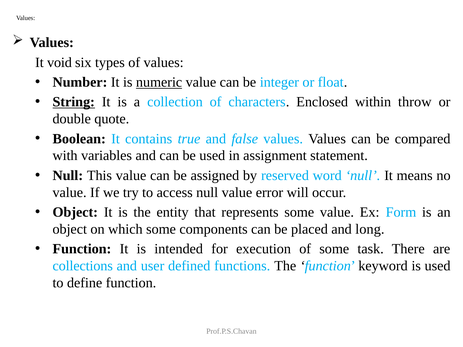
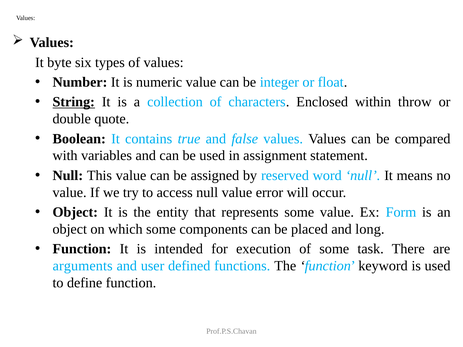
void: void -> byte
numeric underline: present -> none
collections: collections -> arguments
